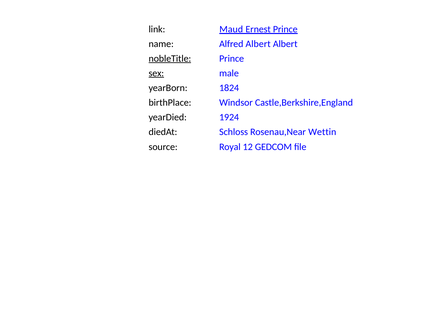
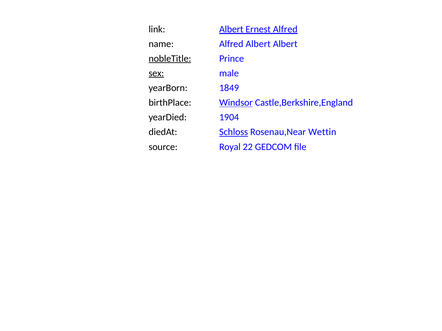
link Maud: Maud -> Albert
Ernest Prince: Prince -> Alfred
1824: 1824 -> 1849
Windsor underline: none -> present
1924: 1924 -> 1904
Schloss underline: none -> present
12: 12 -> 22
